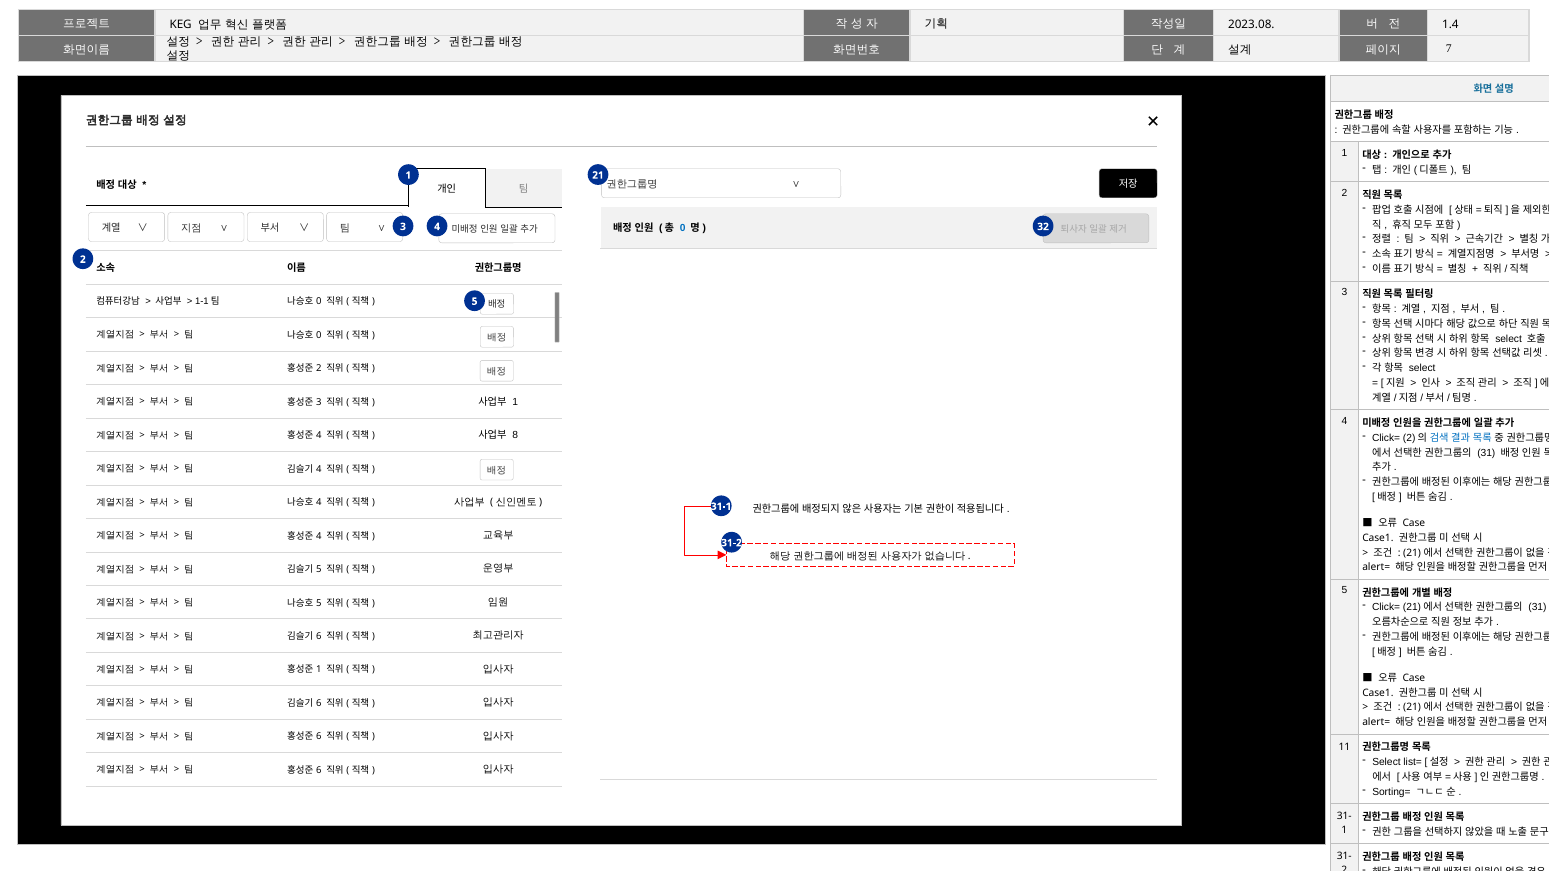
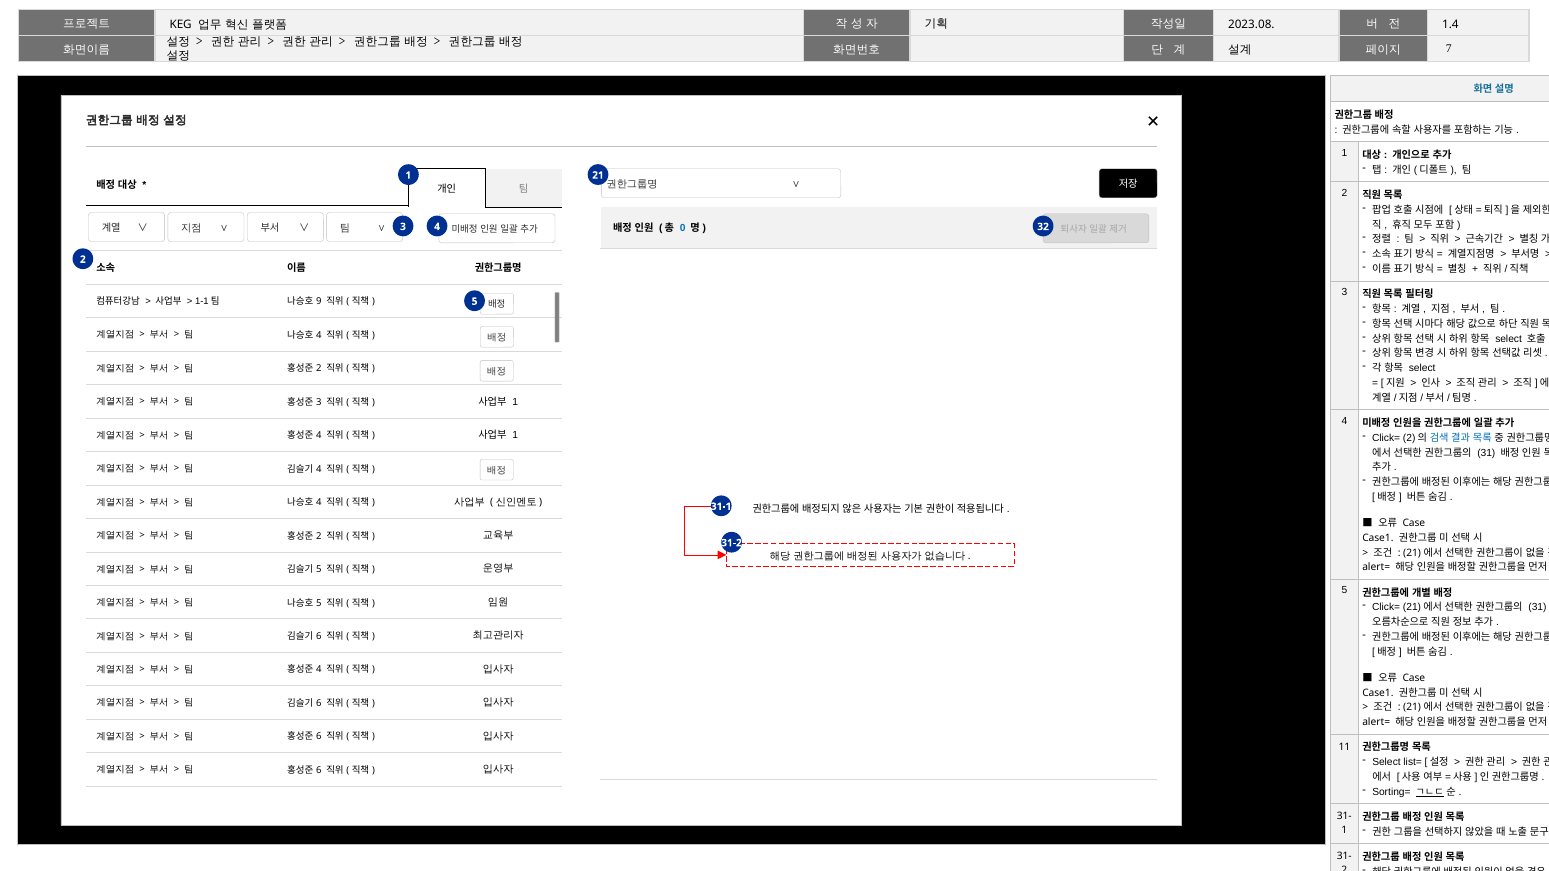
0 at (319, 302): 0 -> 9
0 at (319, 335): 0 -> 4
8 at (515, 436): 8 -> 1
4 at (319, 536): 4 -> 2
1 at (319, 670): 1 -> 4
ㄱㄴㄷ underline: none -> present
